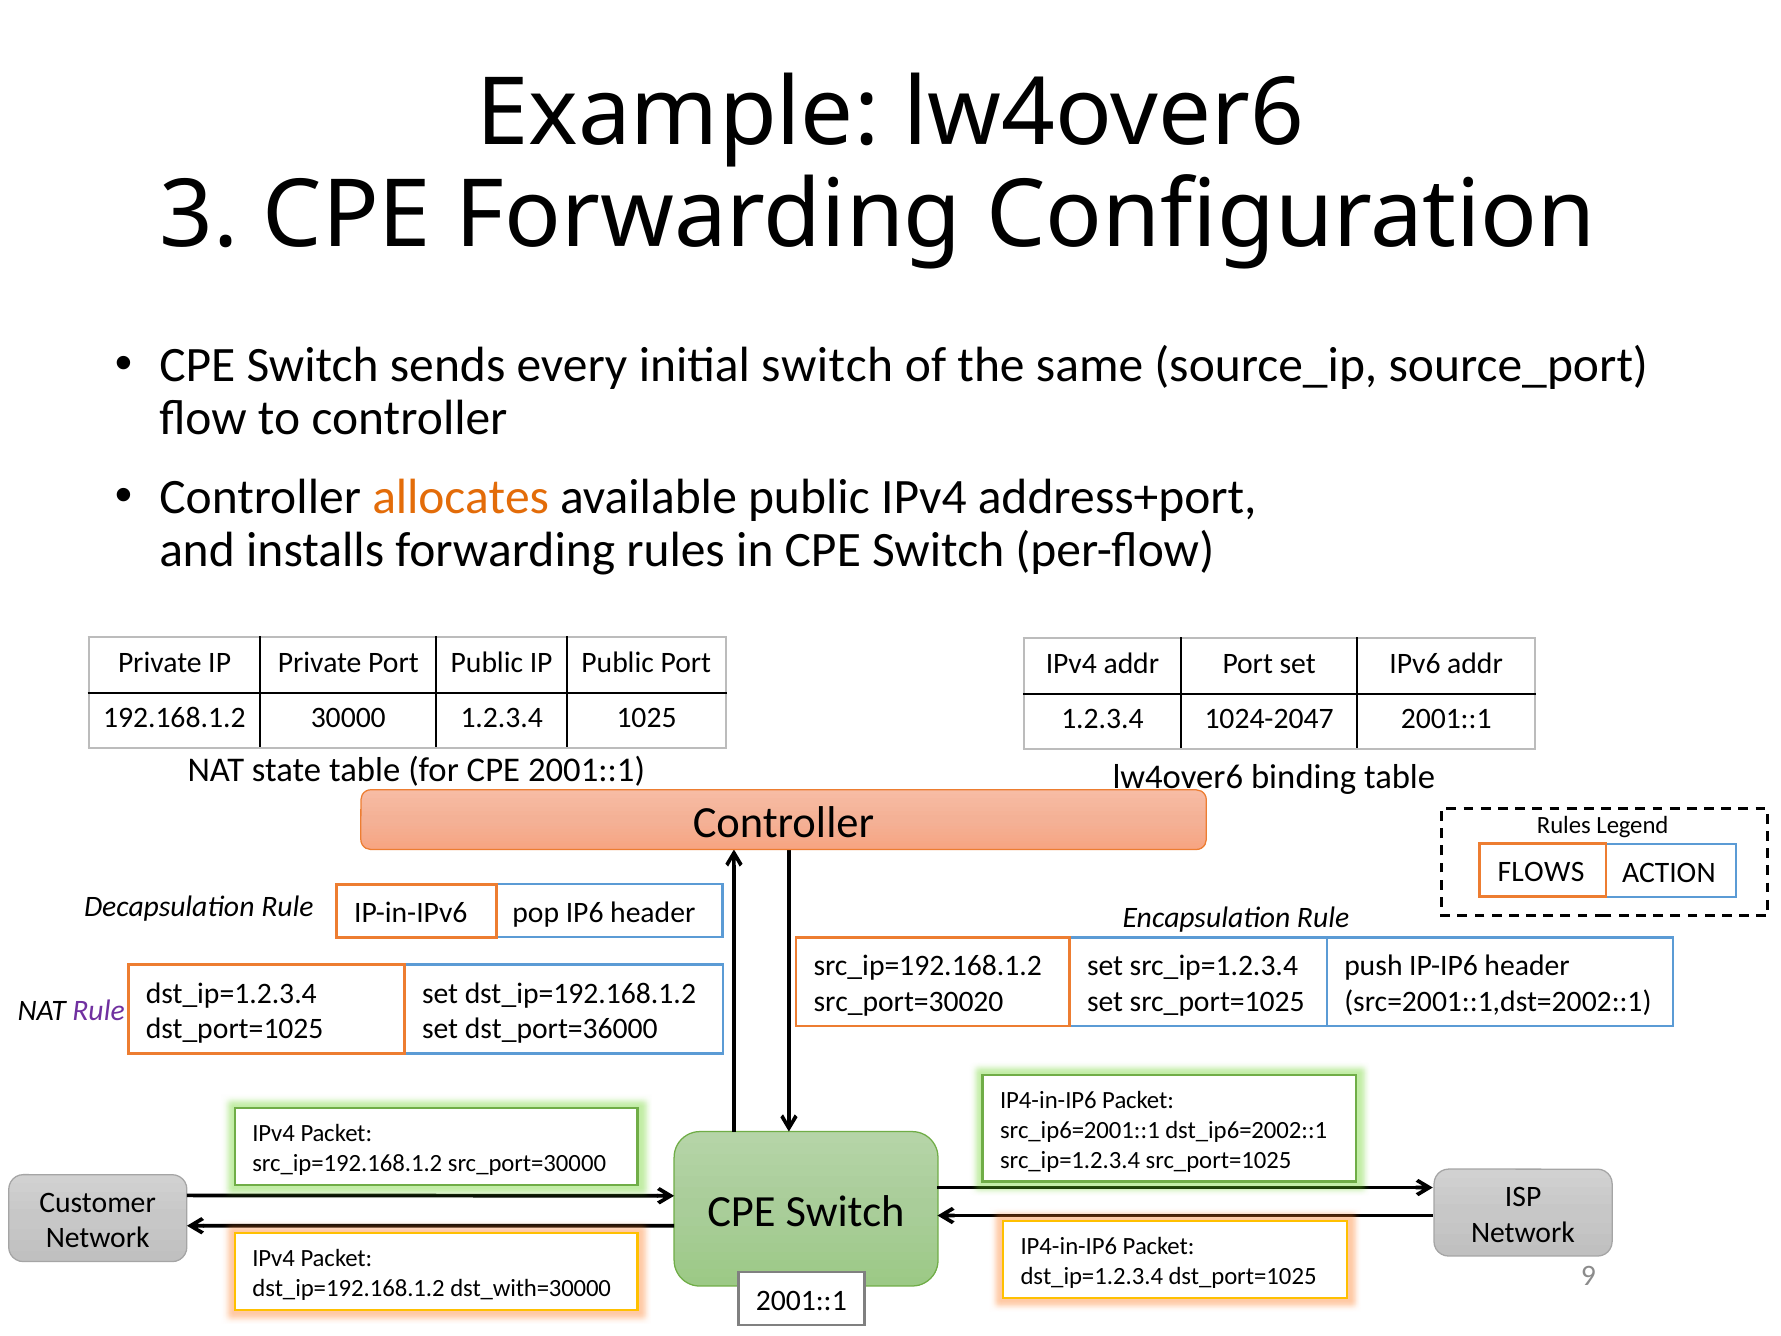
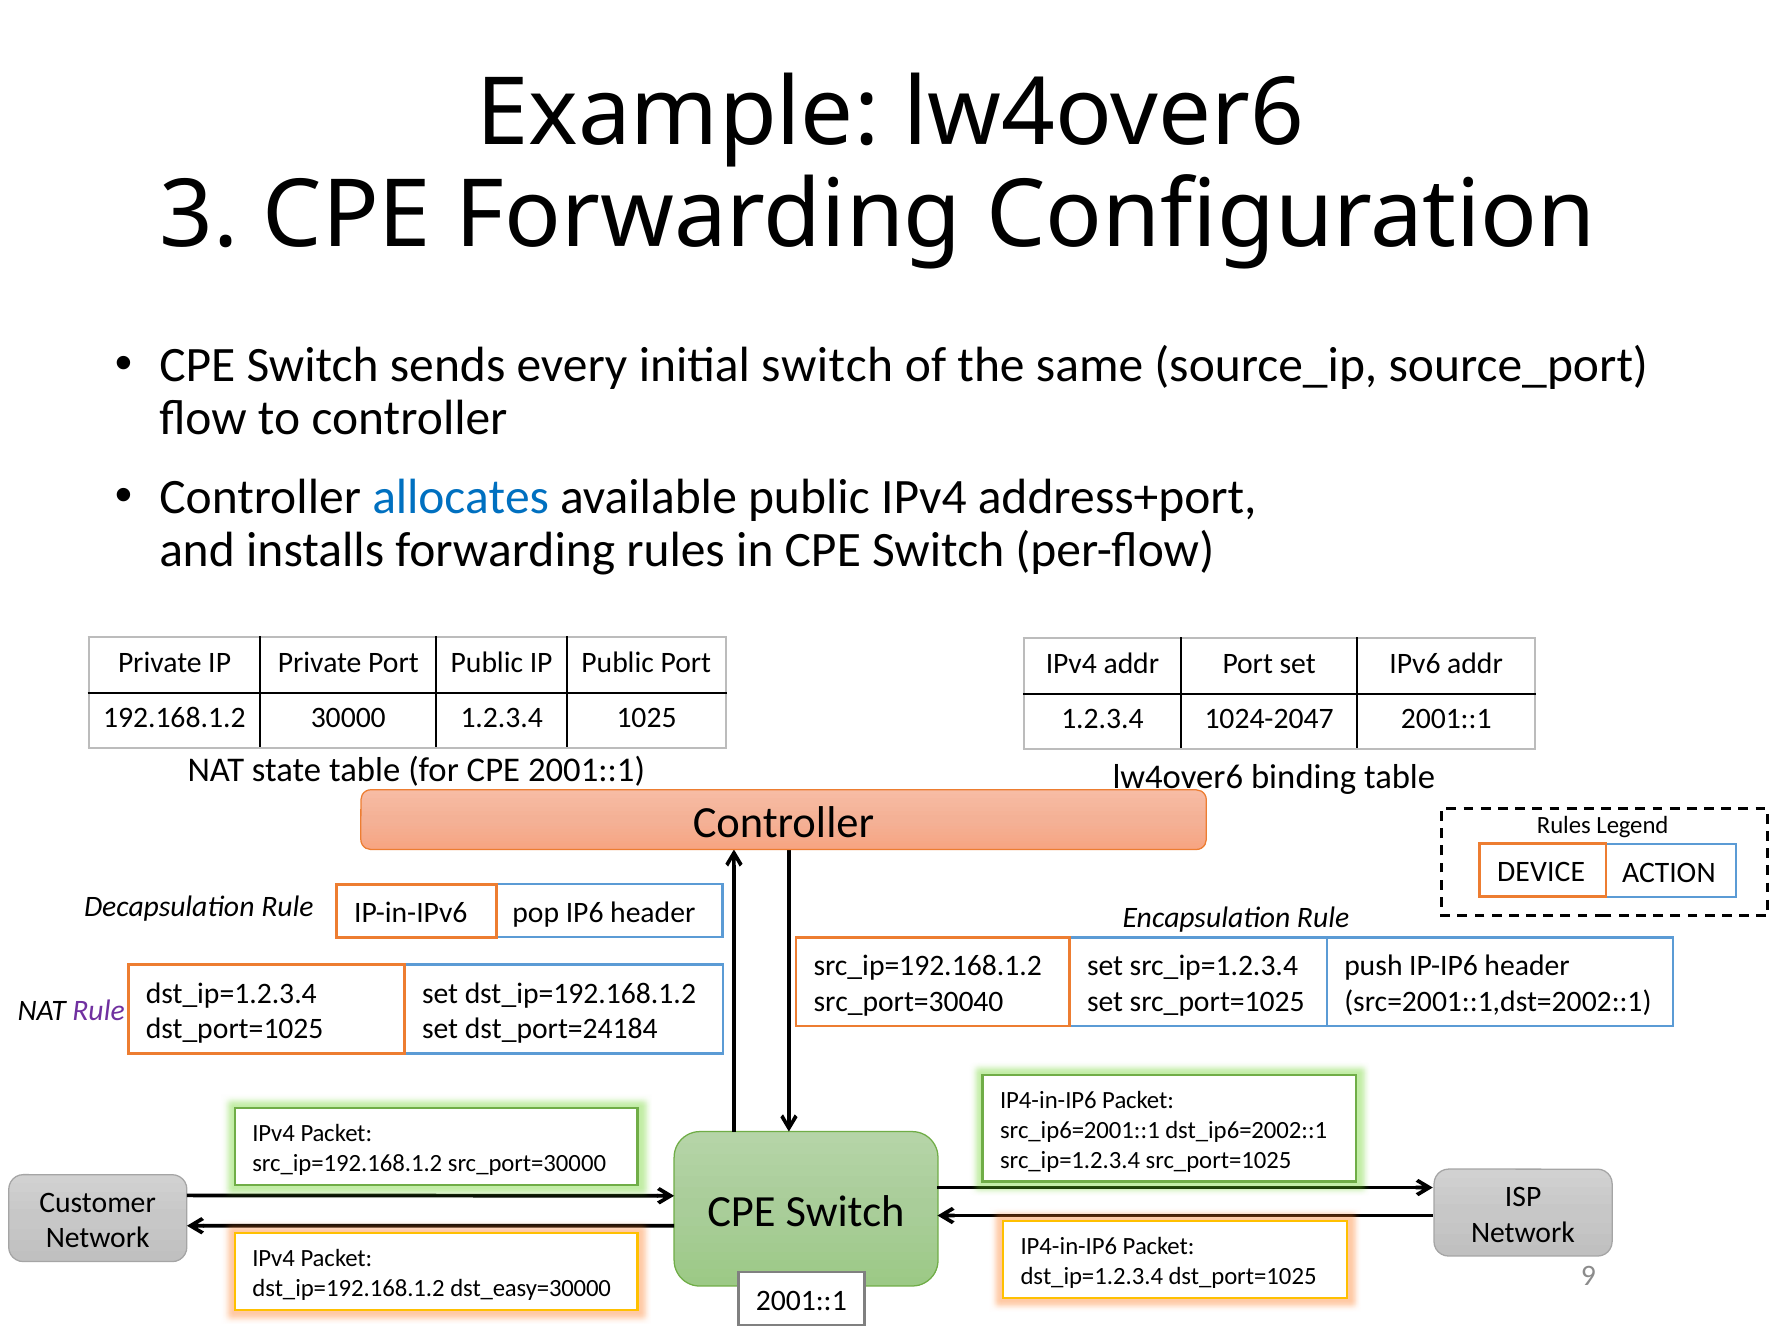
allocates colour: orange -> blue
FLOWS: FLOWS -> DEVICE
src_port=30020: src_port=30020 -> src_port=30040
dst_port=36000: dst_port=36000 -> dst_port=24184
dst_with=30000: dst_with=30000 -> dst_easy=30000
